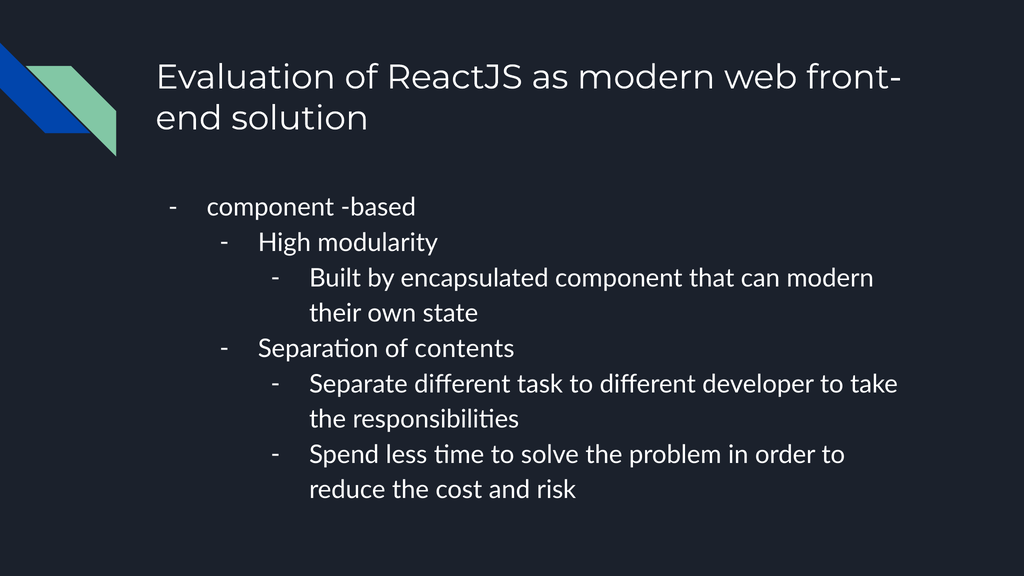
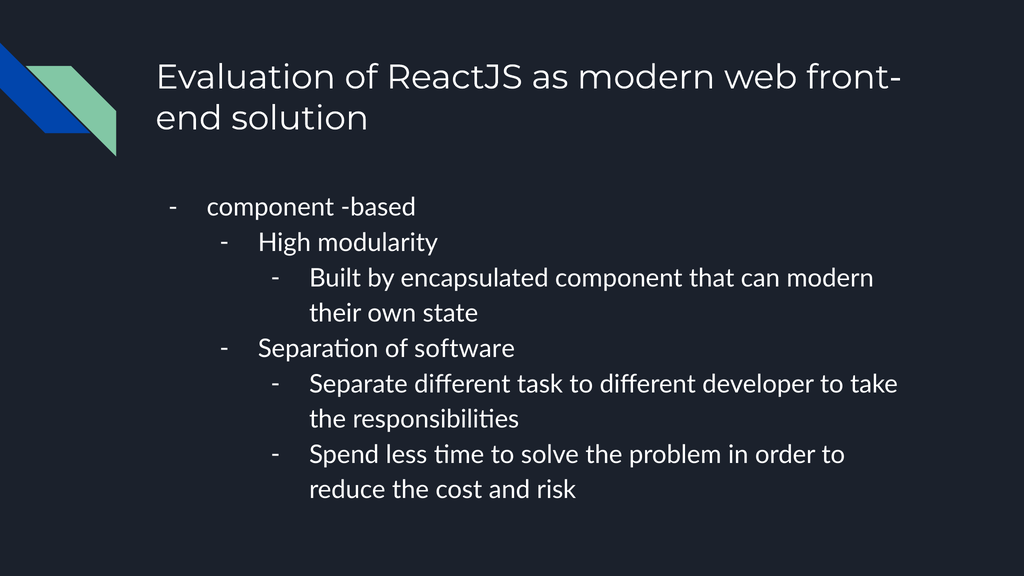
contents: contents -> software
